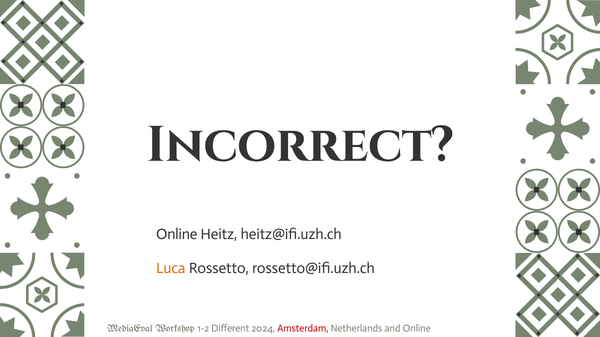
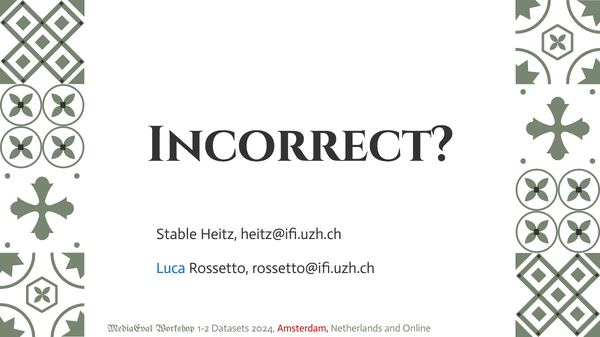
Online at (177, 235): Online -> Stable
Luca colour: orange -> blue
Different: Different -> Datasets
